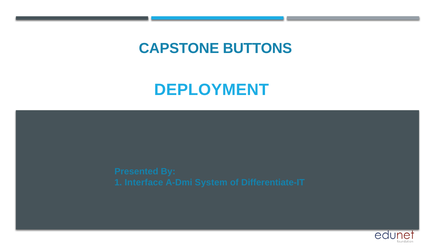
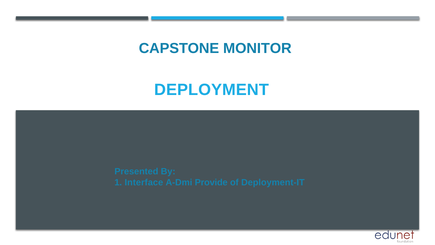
BUTTONS: BUTTONS -> MONITOR
System: System -> Provide
Differentiate-IT: Differentiate-IT -> Deployment-IT
